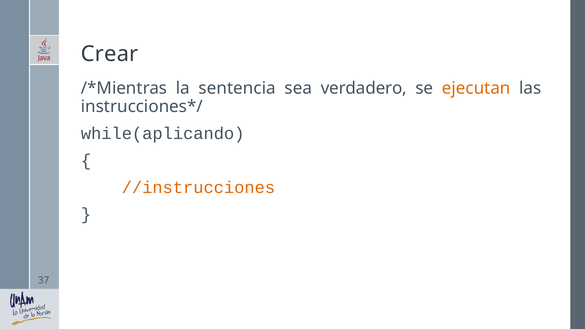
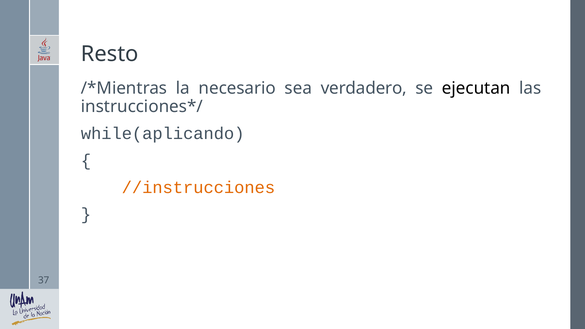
Crear: Crear -> Resto
sentencia: sentencia -> necesario
ejecutan colour: orange -> black
